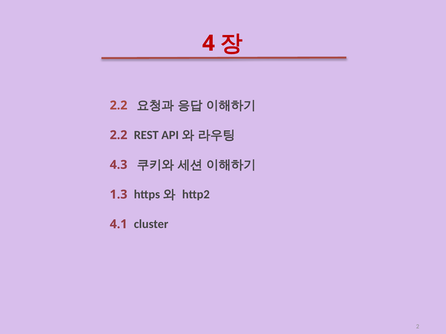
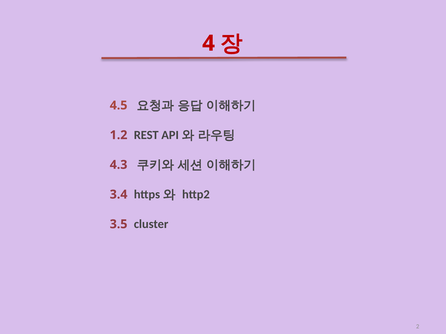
2.2 at (119, 105): 2.2 -> 4.5
2.2 at (119, 135): 2.2 -> 1.2
1.3: 1.3 -> 3.4
4.1: 4.1 -> 3.5
